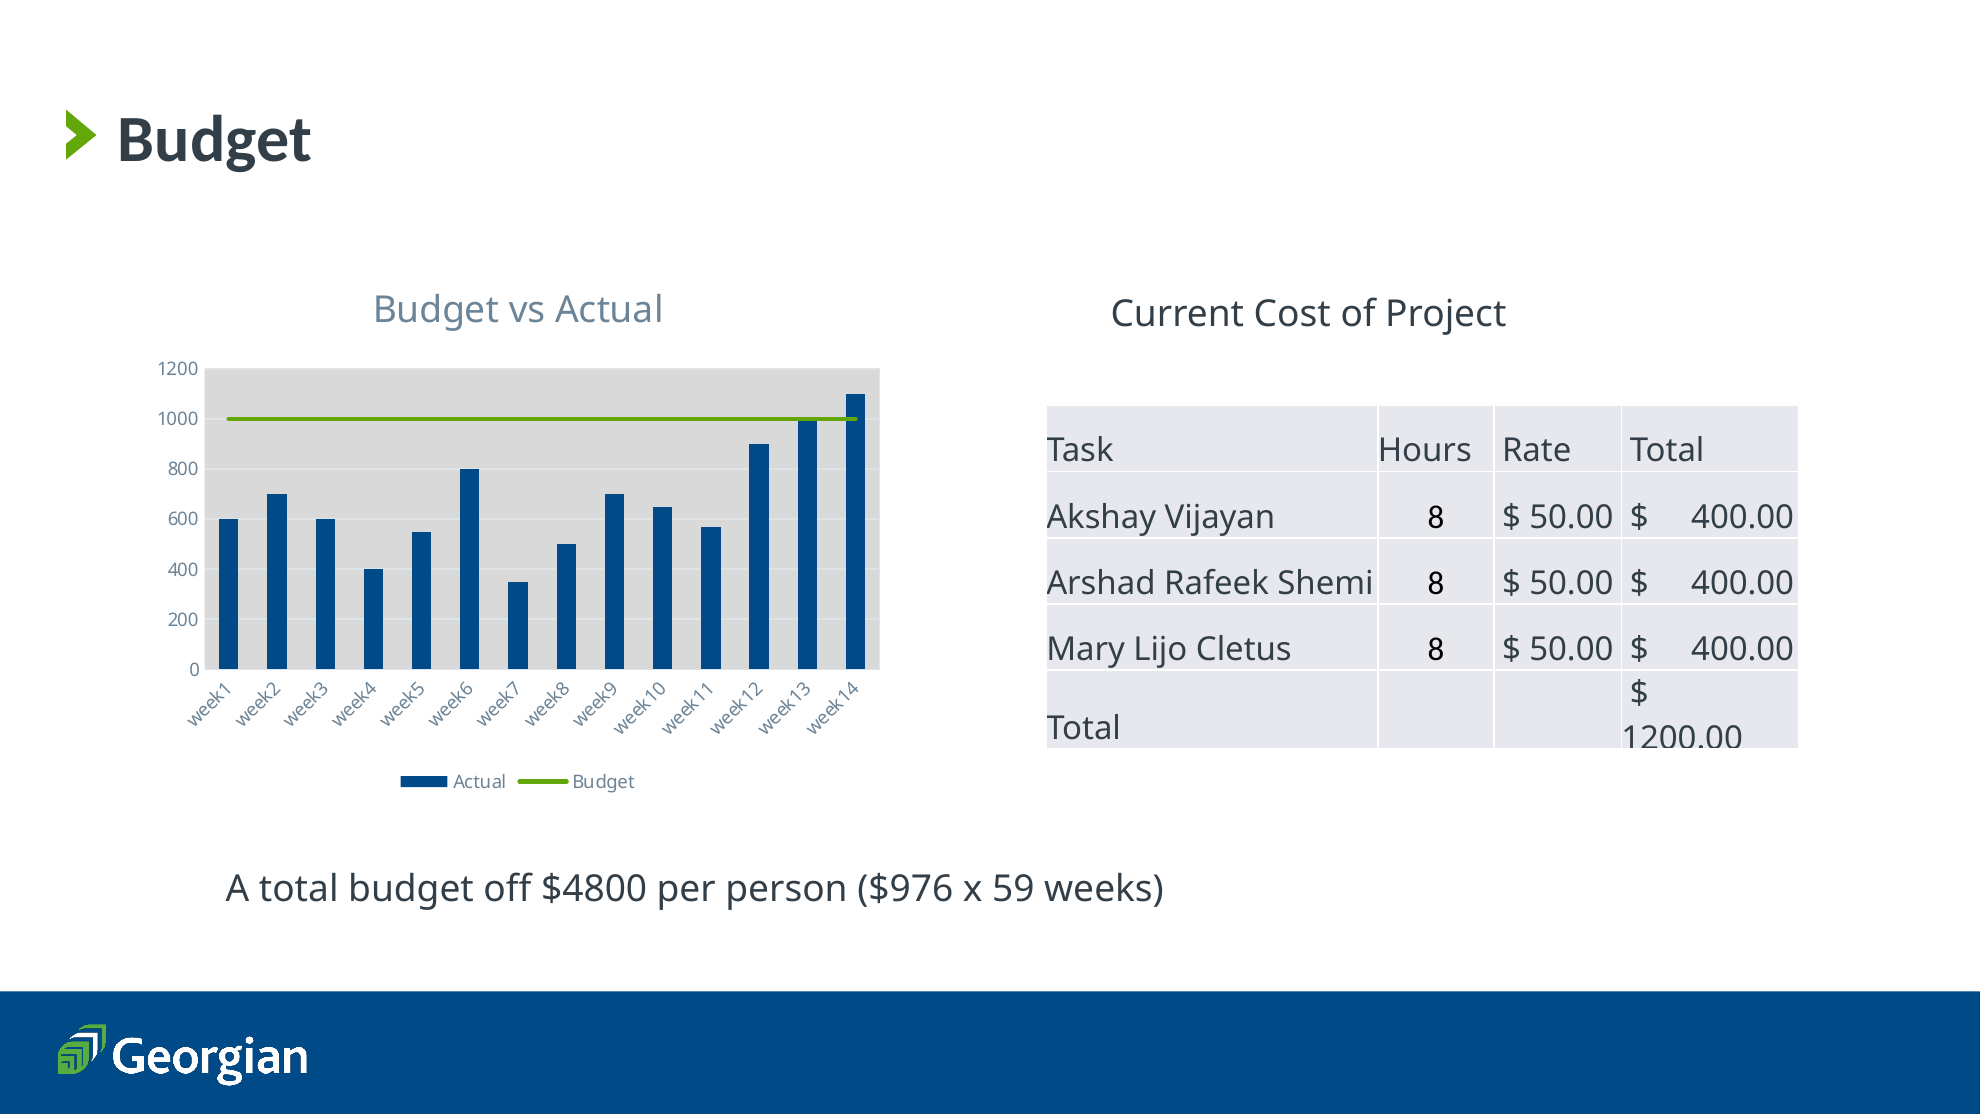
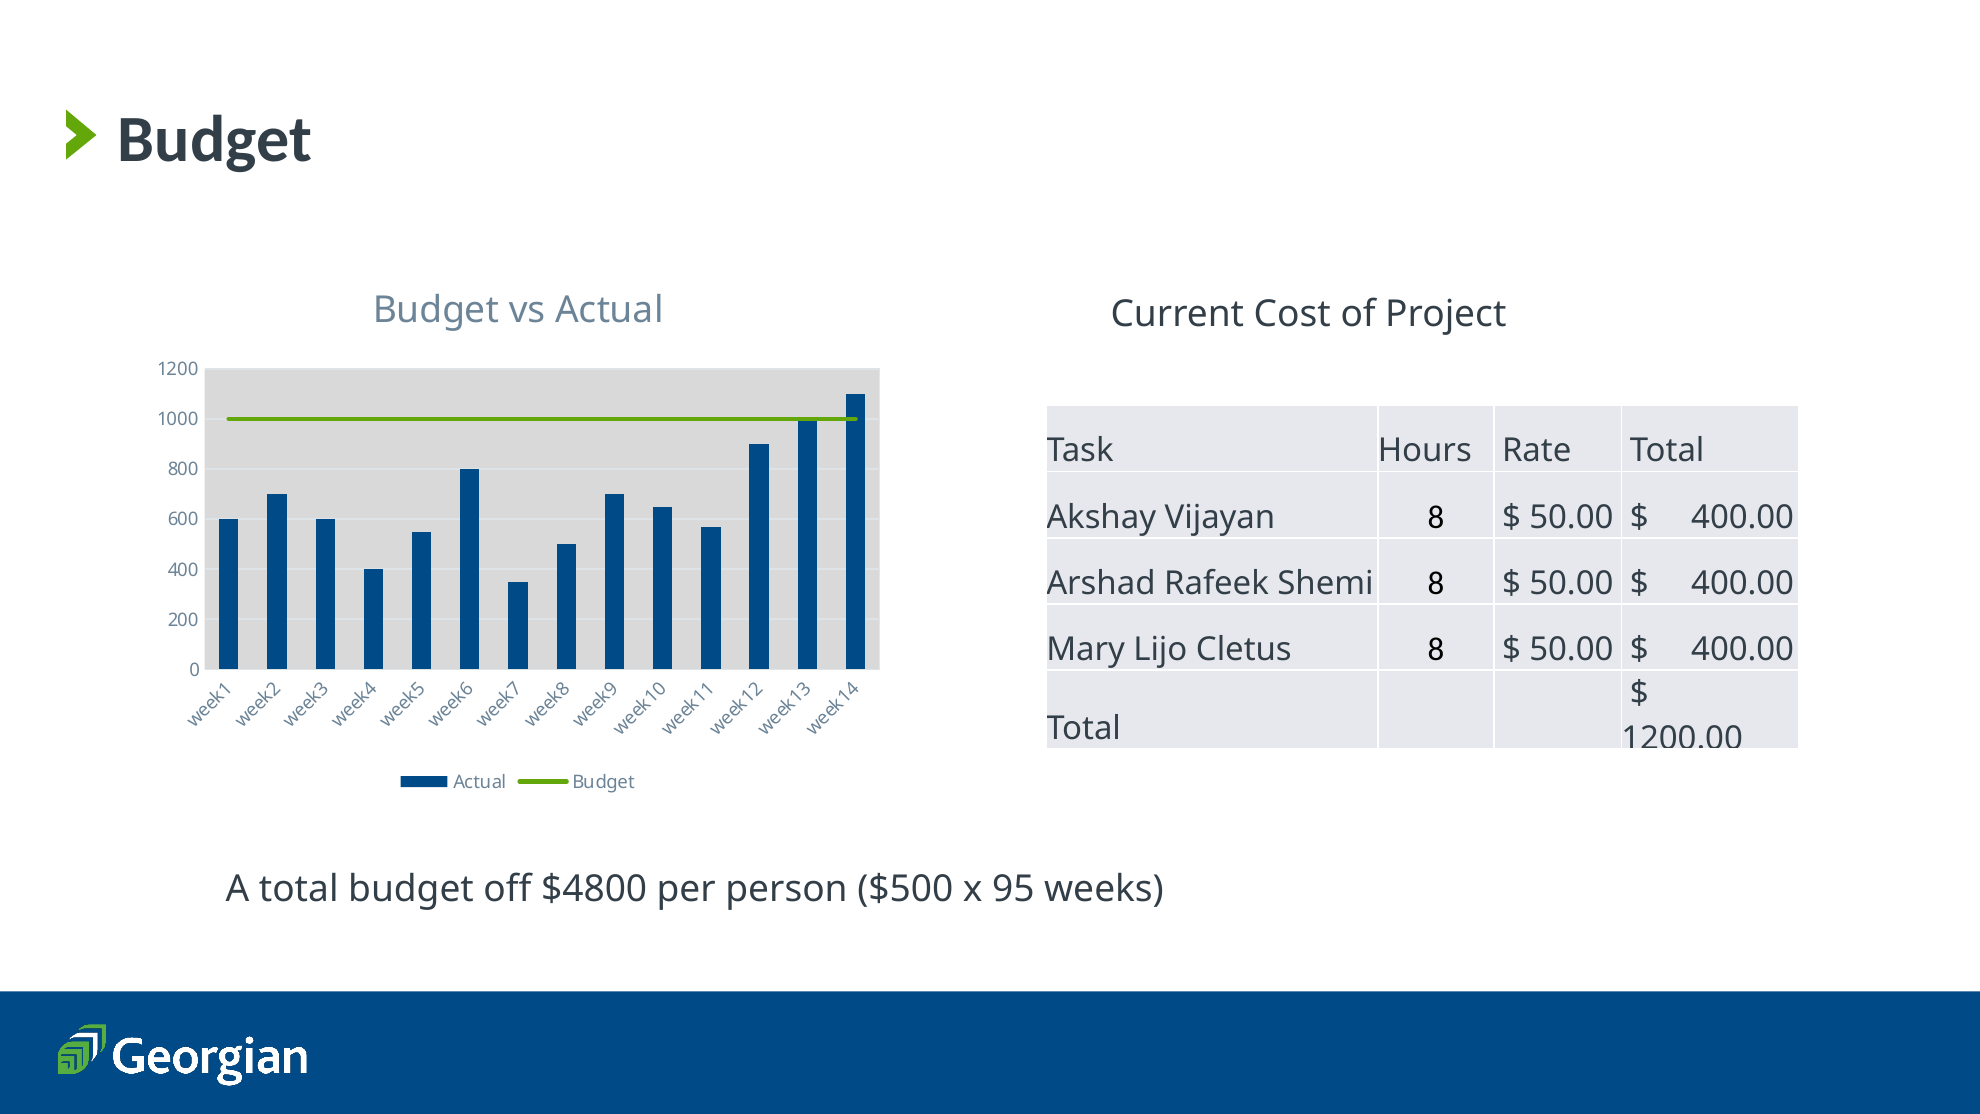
$976: $976 -> $500
59: 59 -> 95
